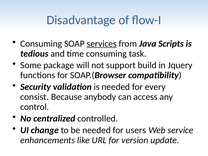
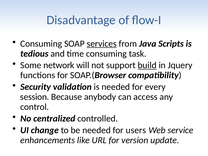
package: package -> network
build underline: none -> present
consist: consist -> session
